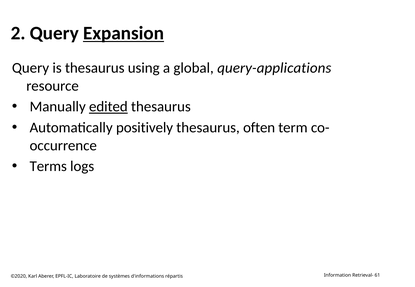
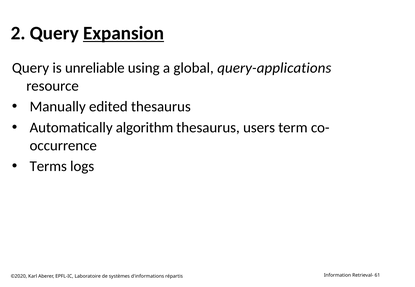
is thesaurus: thesaurus -> unreliable
edited underline: present -> none
positively: positively -> algorithm
often: often -> users
